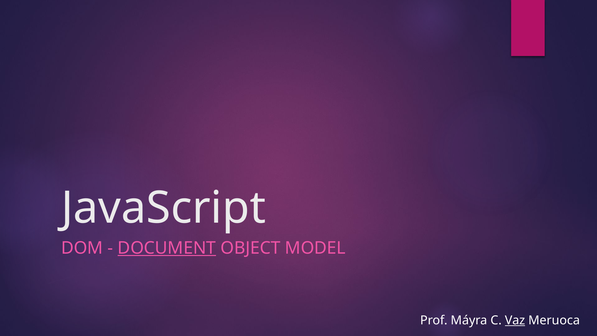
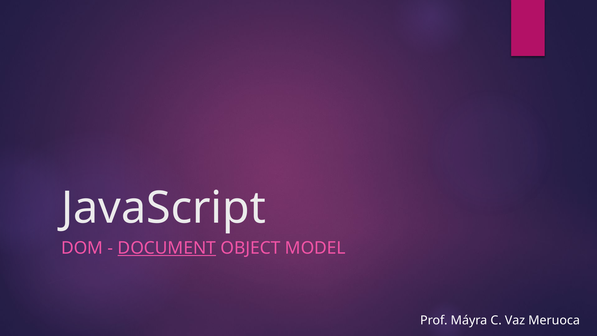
Vaz underline: present -> none
